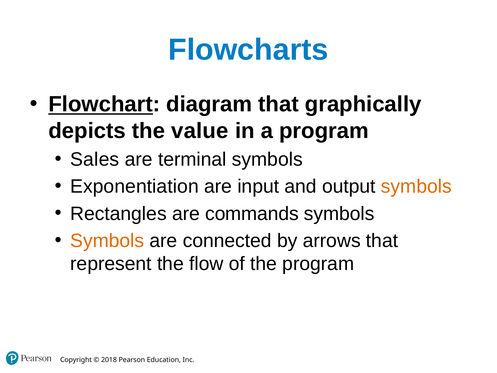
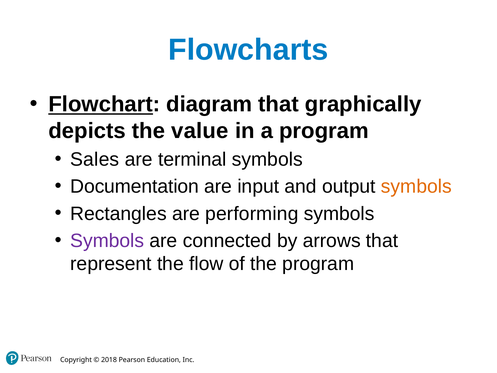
Exponentiation: Exponentiation -> Documentation
commands: commands -> performing
Symbols at (107, 241) colour: orange -> purple
